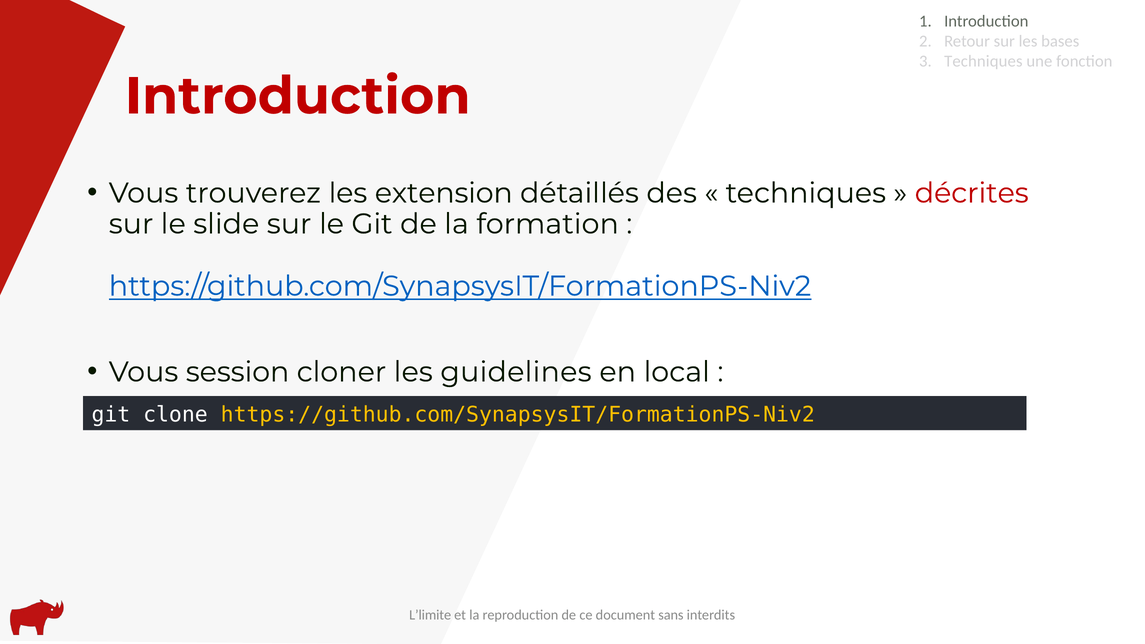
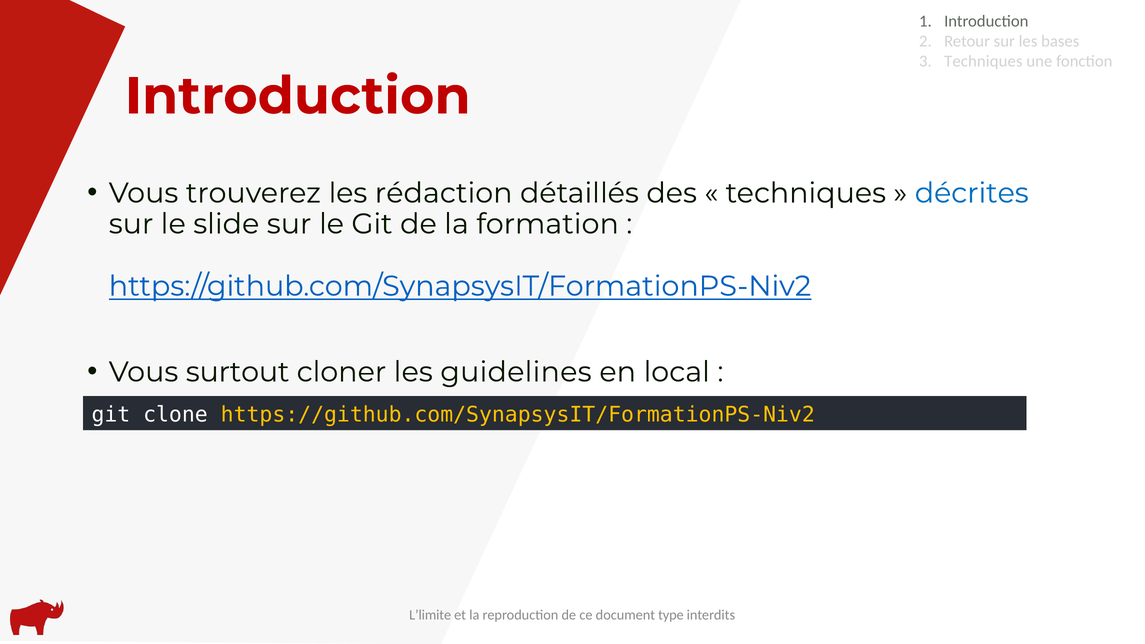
extension: extension -> rédaction
décrites colour: red -> blue
session: session -> surtout
sans: sans -> type
